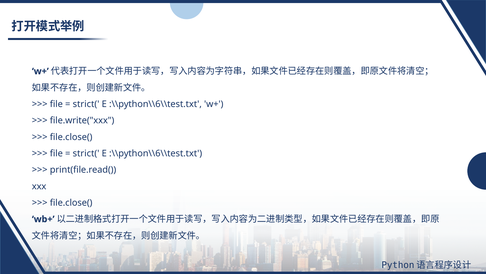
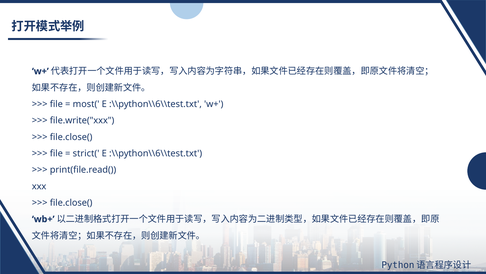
strict( at (86, 104): strict( -> most(
